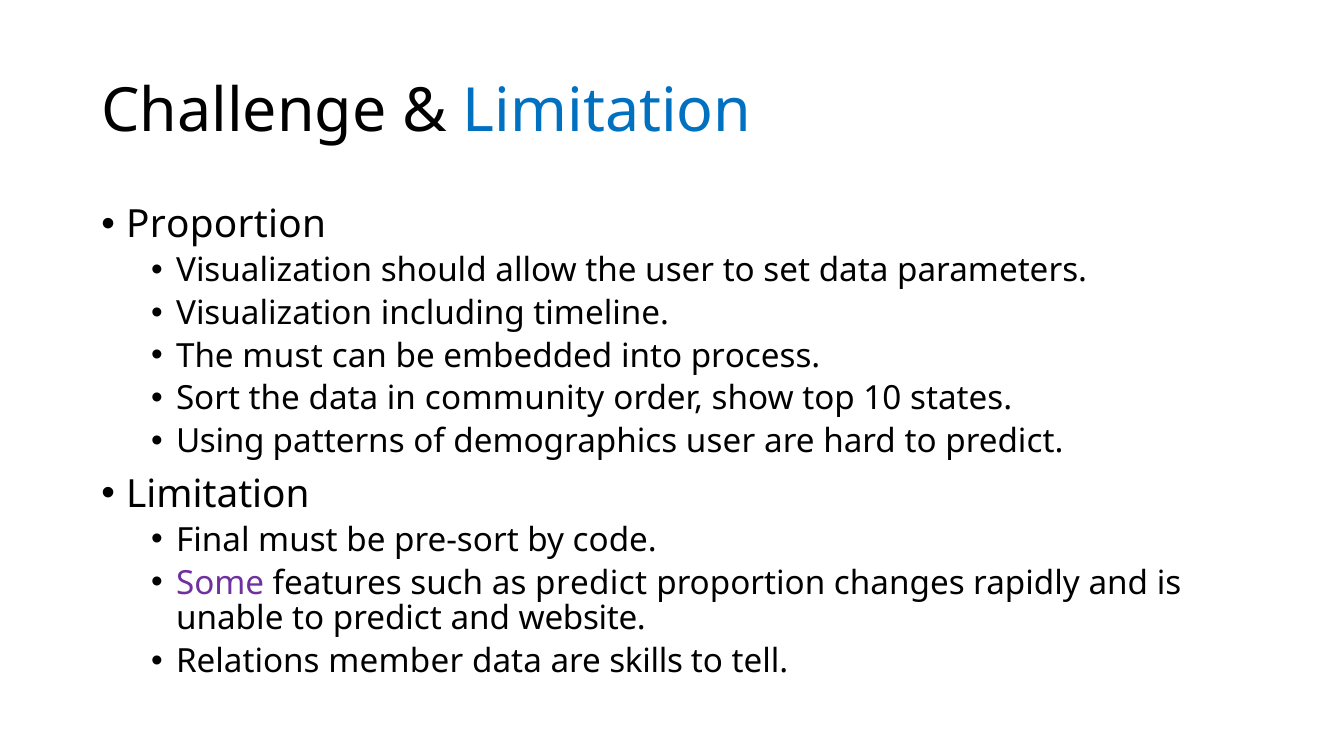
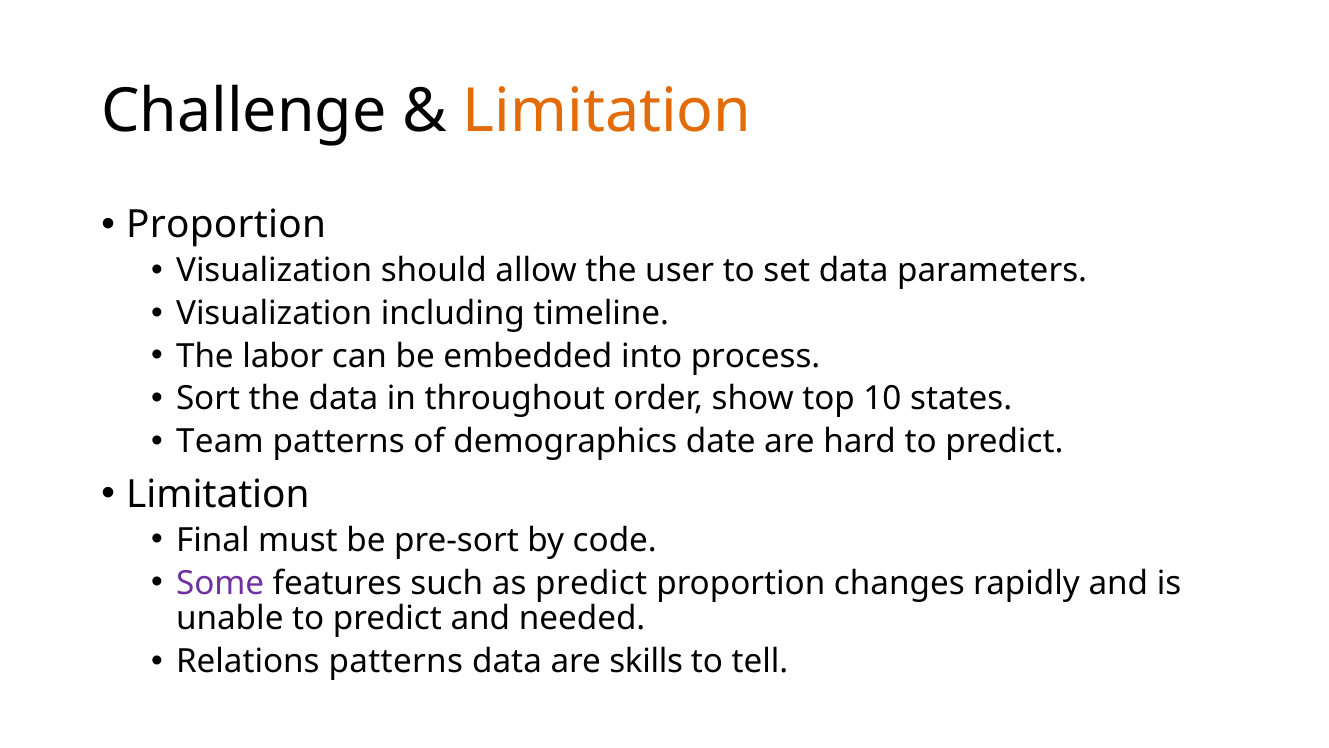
Limitation at (607, 112) colour: blue -> orange
The must: must -> labor
community: community -> throughout
Using: Using -> Team
demographics user: user -> date
website: website -> needed
Relations member: member -> patterns
